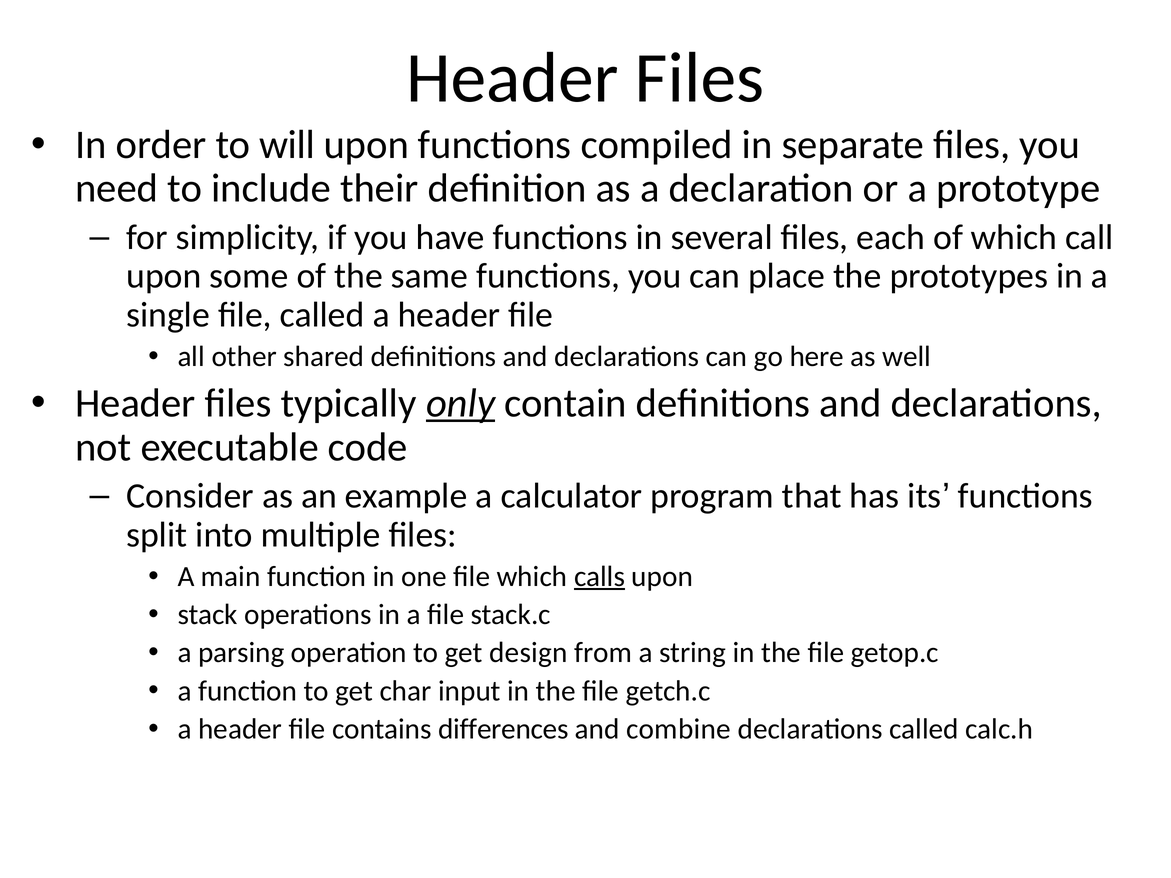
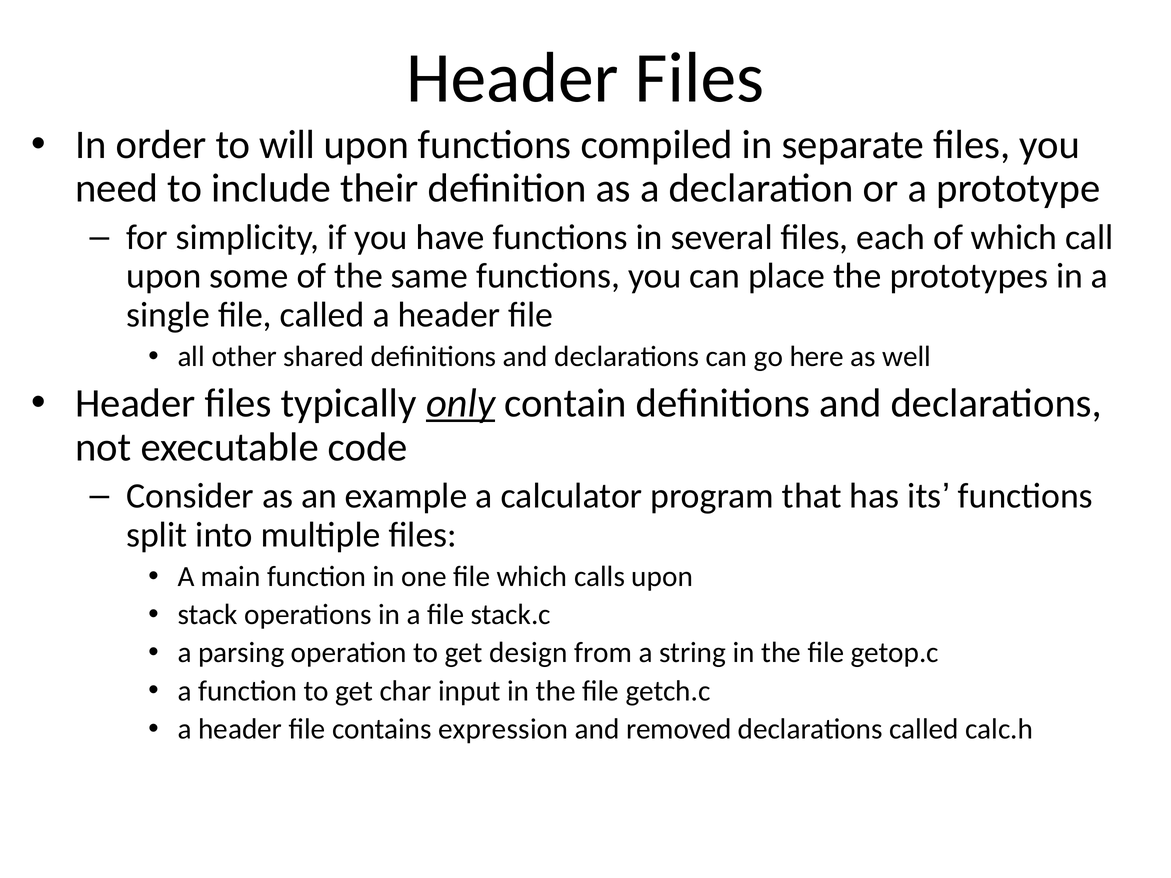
calls underline: present -> none
differences: differences -> expression
combine: combine -> removed
